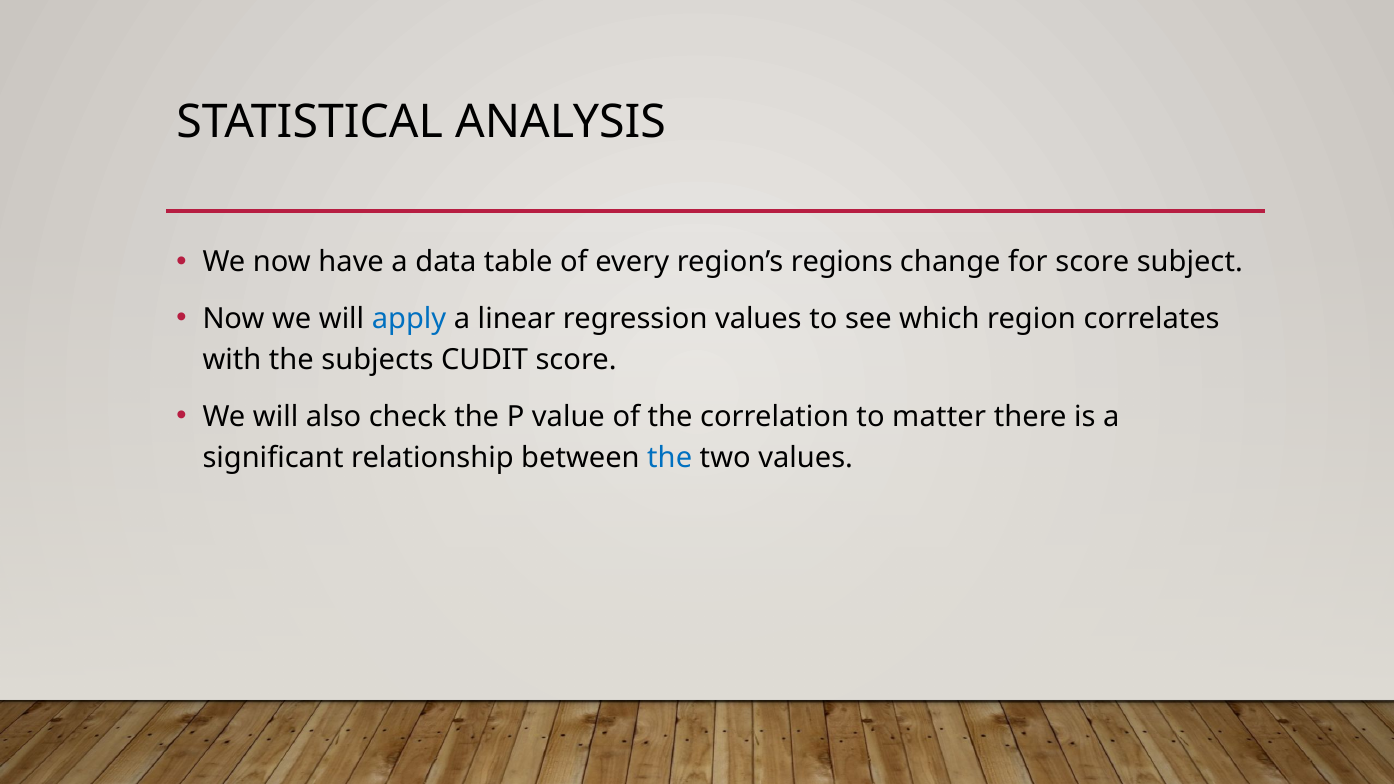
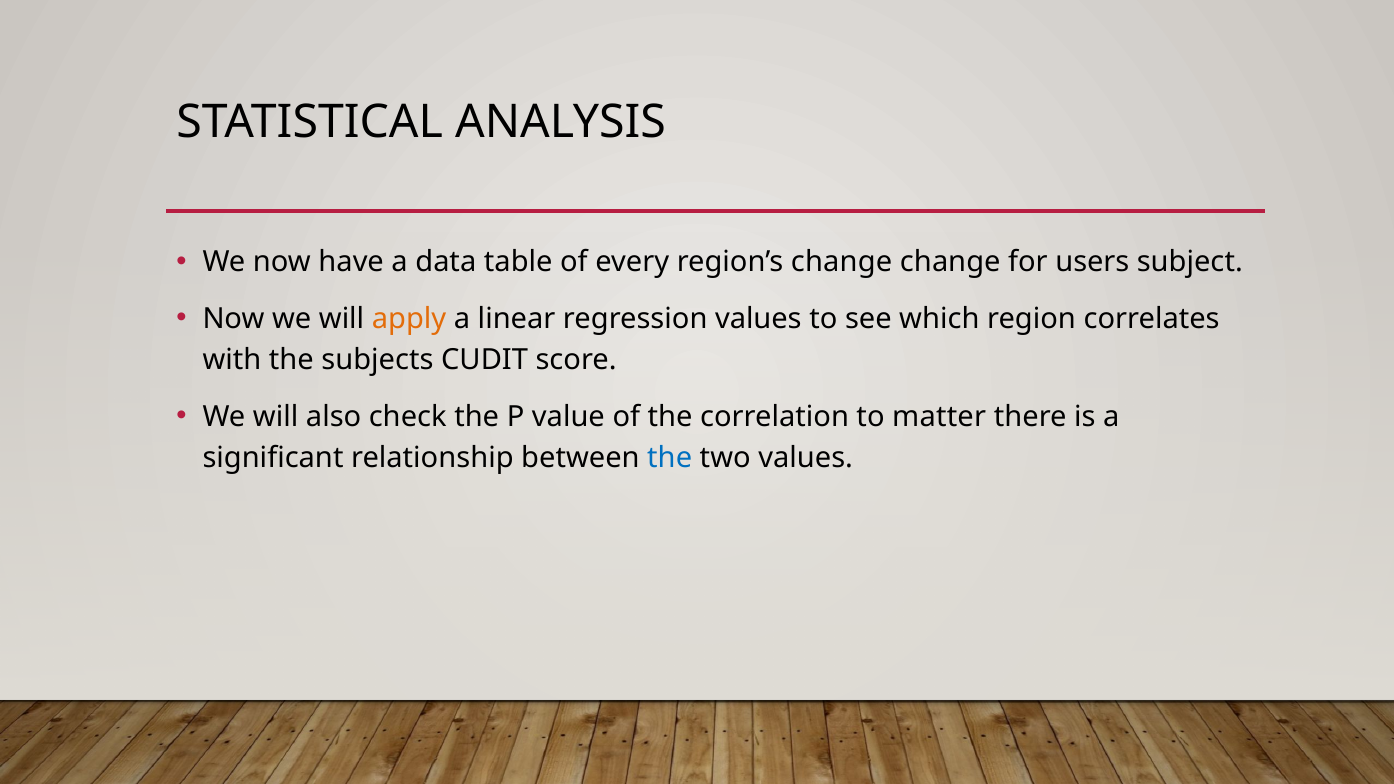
region’s regions: regions -> change
for score: score -> users
apply colour: blue -> orange
